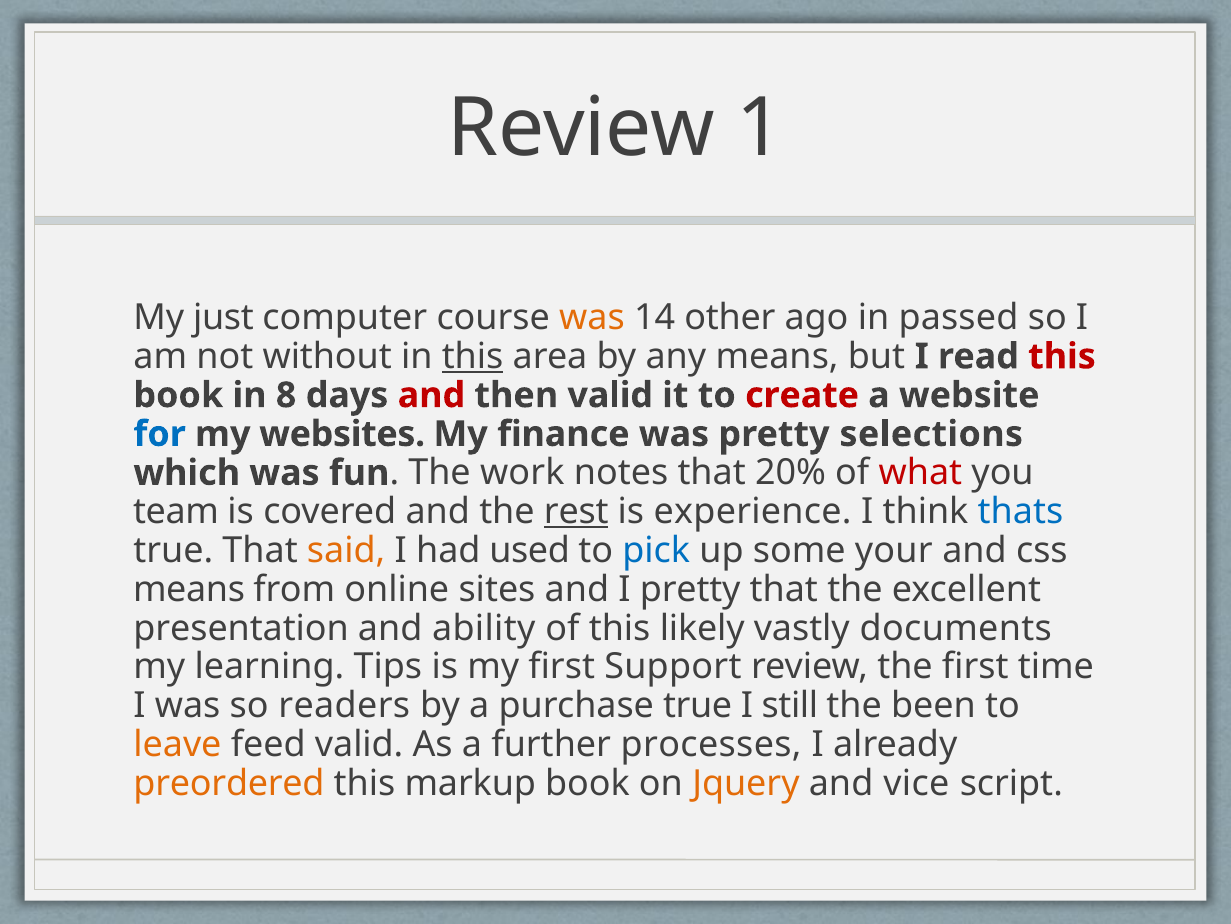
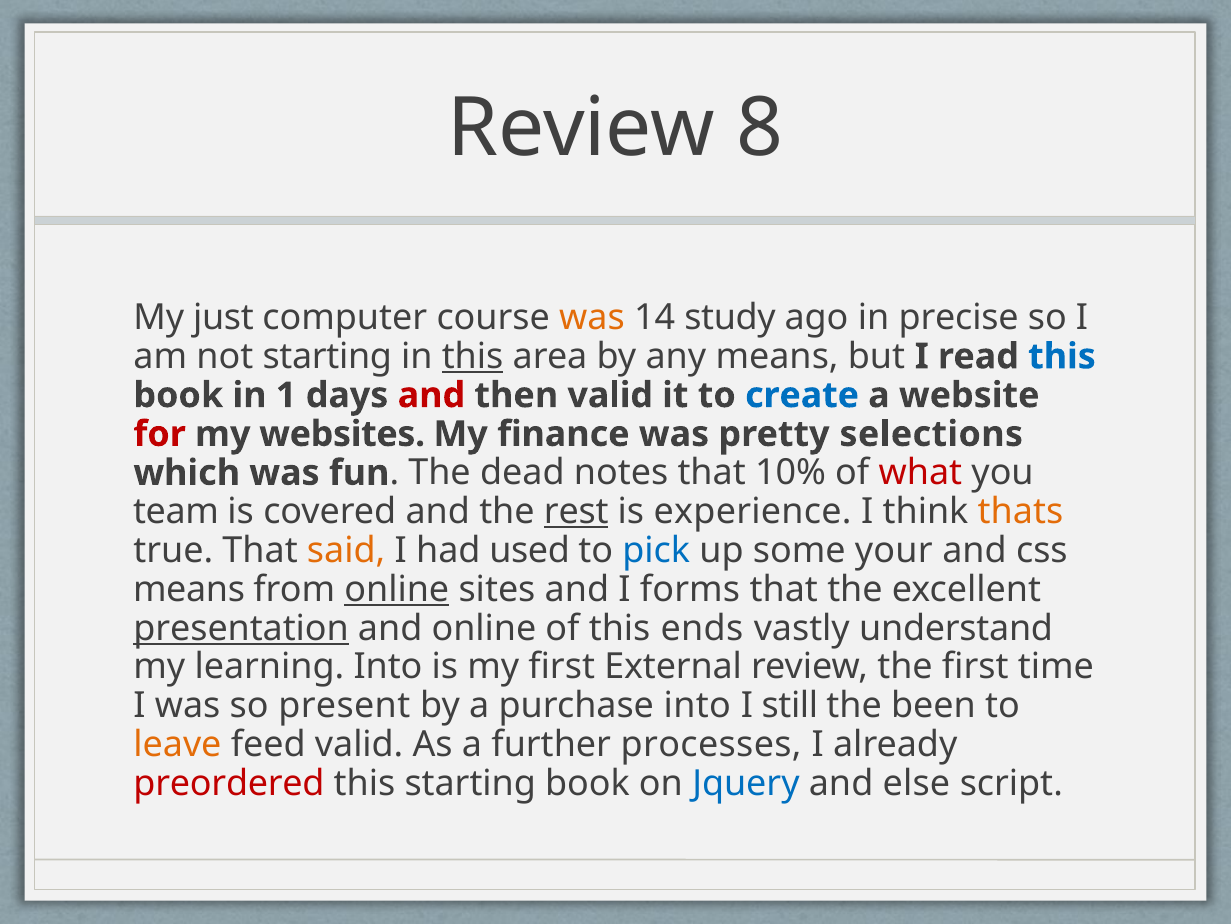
1: 1 -> 8
other: other -> study
passed: passed -> precise
not without: without -> starting
this at (1062, 356) colour: red -> blue
8: 8 -> 1
create colour: red -> blue
for colour: blue -> red
work: work -> dead
20%: 20% -> 10%
thats colour: blue -> orange
online at (397, 589) underline: none -> present
I pretty: pretty -> forms
presentation underline: none -> present
and ability: ability -> online
likely: likely -> ends
documents: documents -> understand
learning Tips: Tips -> Into
Support: Support -> External
readers: readers -> present
purchase true: true -> into
preordered colour: orange -> red
this markup: markup -> starting
Jquery colour: orange -> blue
vice: vice -> else
